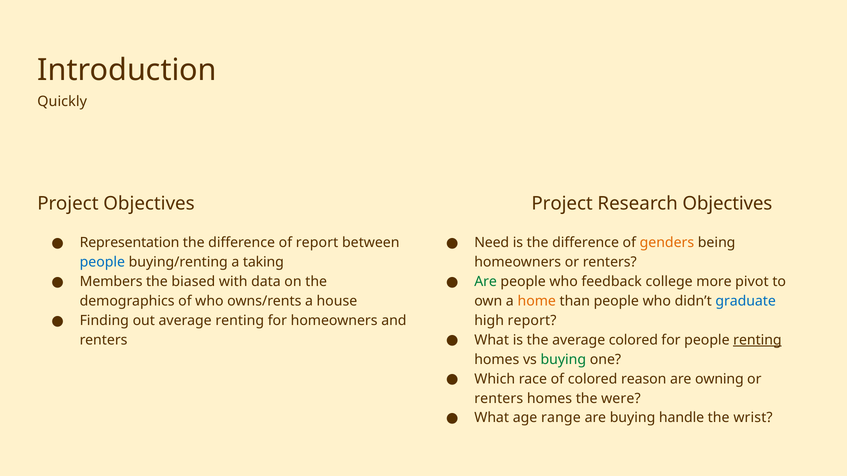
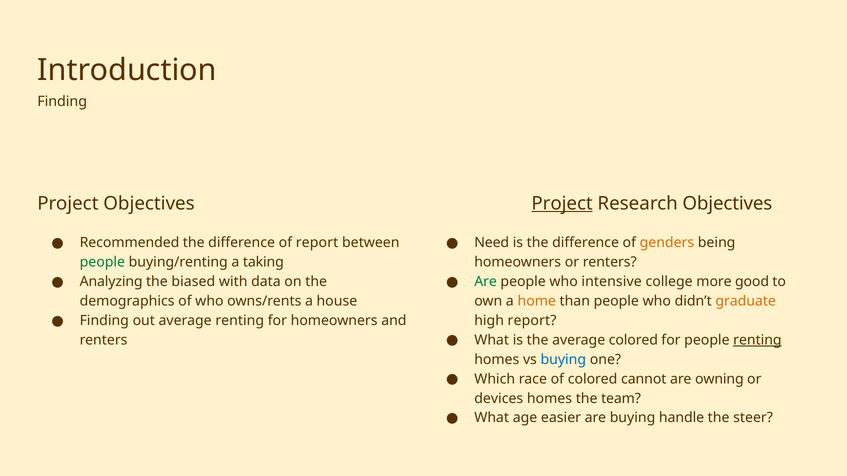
Quickly at (62, 102): Quickly -> Finding
Project at (562, 204) underline: none -> present
Representation: Representation -> Recommended
people at (102, 262) colour: blue -> green
Members: Members -> Analyzing
feedback: feedback -> intensive
pivot: pivot -> good
graduate colour: blue -> orange
buying at (563, 360) colour: green -> blue
reason: reason -> cannot
renters at (499, 399): renters -> devices
were: were -> team
range: range -> easier
wrist: wrist -> steer
